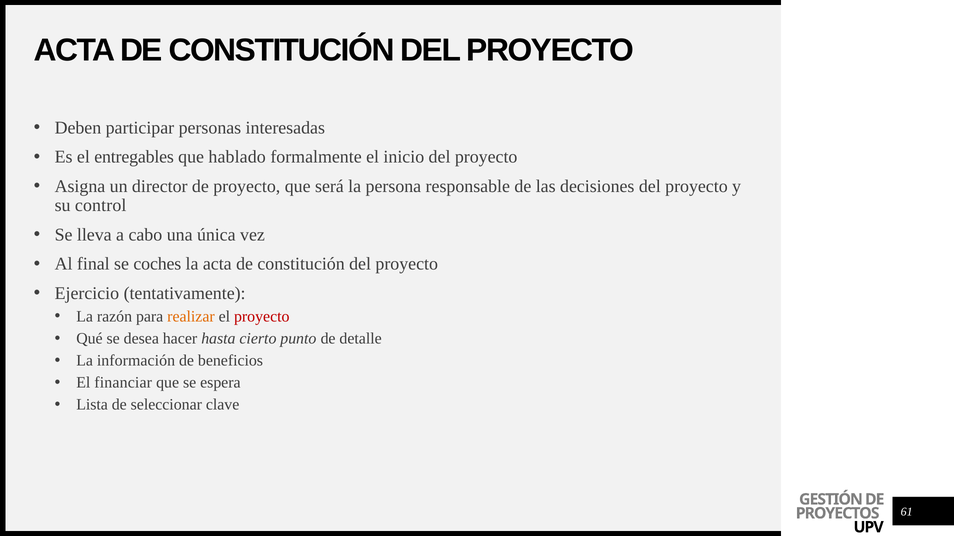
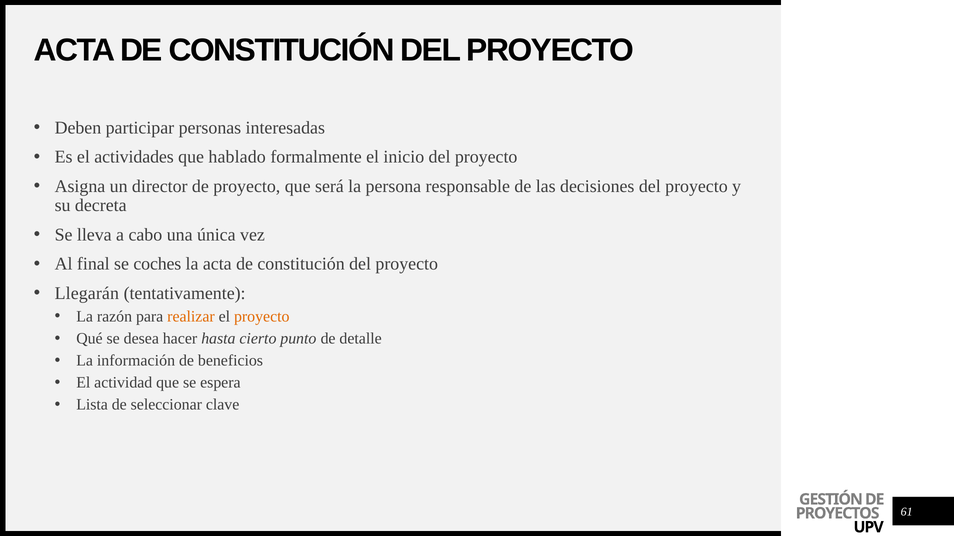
entregables: entregables -> actividades
control: control -> decreta
Ejercicio: Ejercicio -> Llegarán
proyecto at (262, 317) colour: red -> orange
financiar: financiar -> actividad
